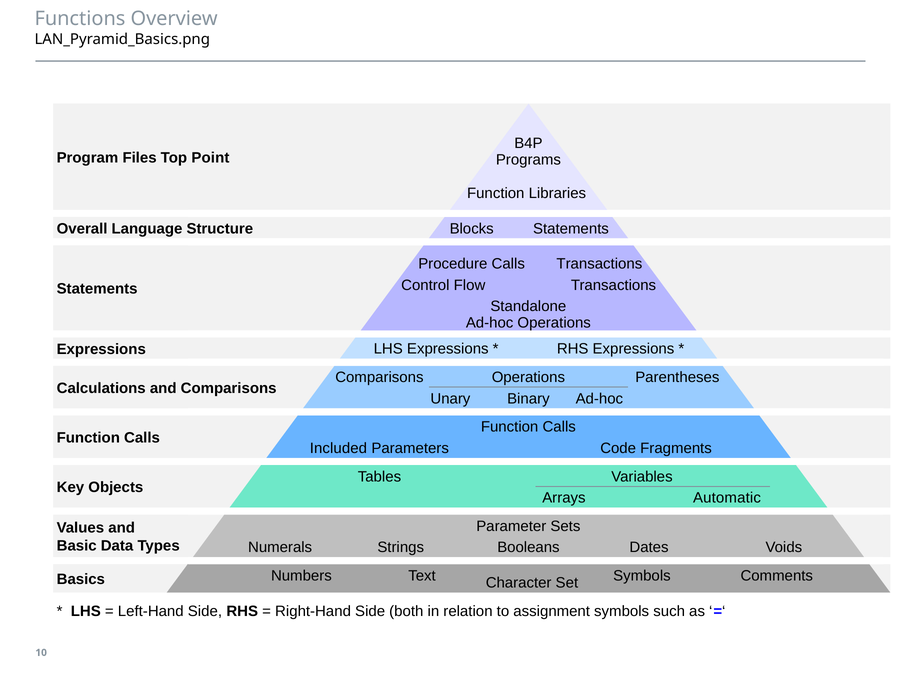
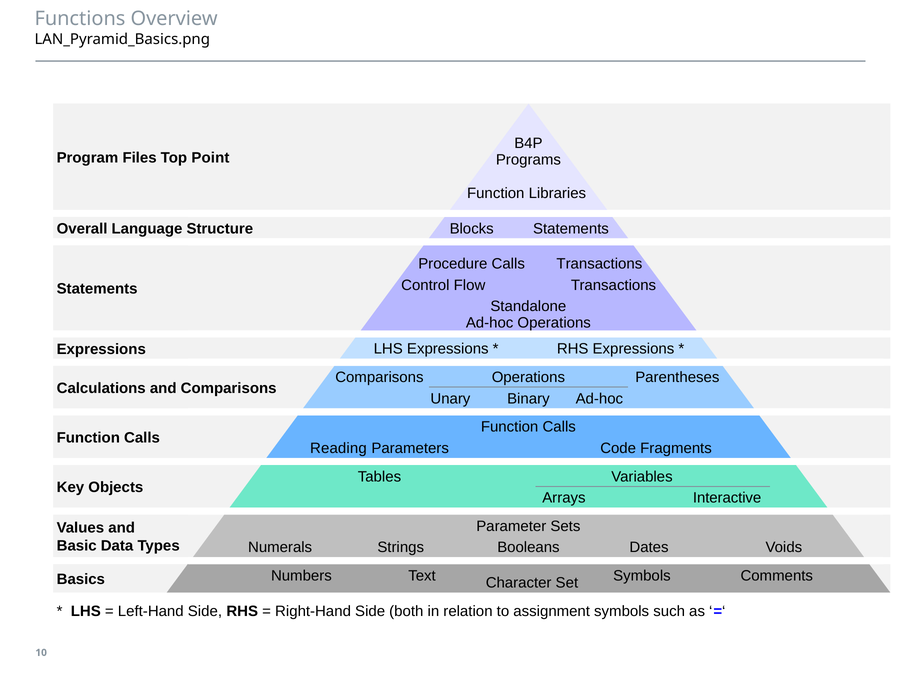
Included: Included -> Reading
Automatic: Automatic -> Interactive
